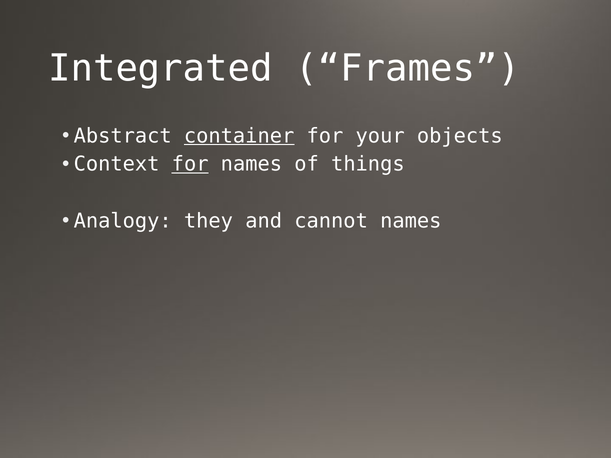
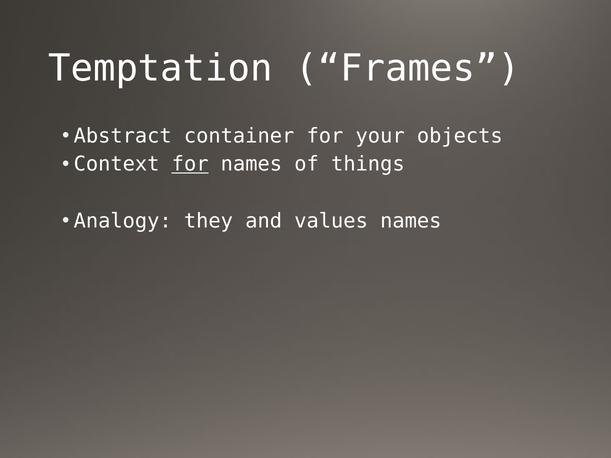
Integrated: Integrated -> Temptation
container underline: present -> none
cannot: cannot -> values
